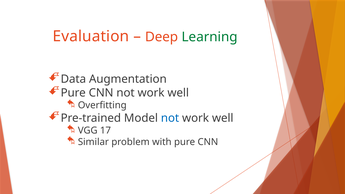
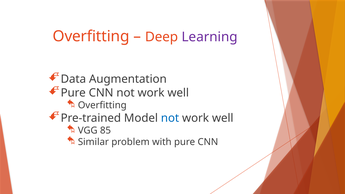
Evaluation at (91, 36): Evaluation -> Overfitting
Learning colour: green -> purple
17: 17 -> 85
